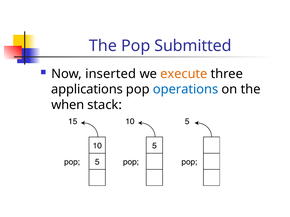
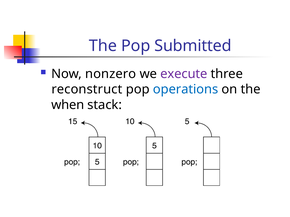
inserted: inserted -> nonzero
execute colour: orange -> purple
applications: applications -> reconstruct
